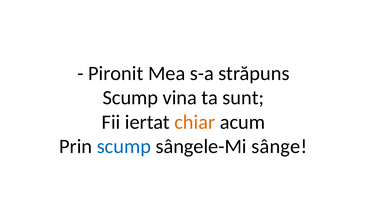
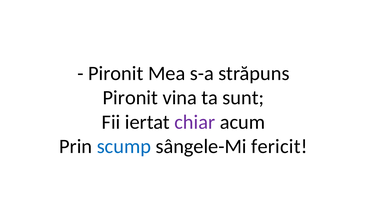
Scump at (130, 98): Scump -> Pironit
chiar colour: orange -> purple
sânge: sânge -> fericit
